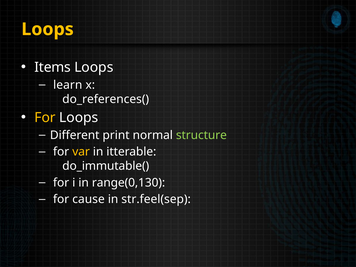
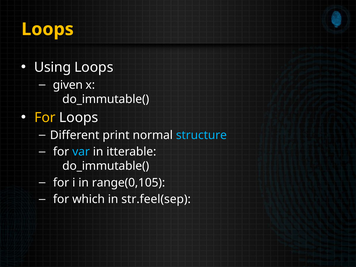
Items: Items -> Using
learn: learn -> given
do_references( at (106, 99): do_references( -> do_immutable(
structure colour: light green -> light blue
var colour: yellow -> light blue
range(0,130: range(0,130 -> range(0,105
cause: cause -> which
